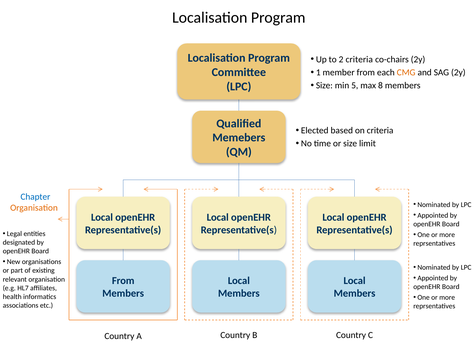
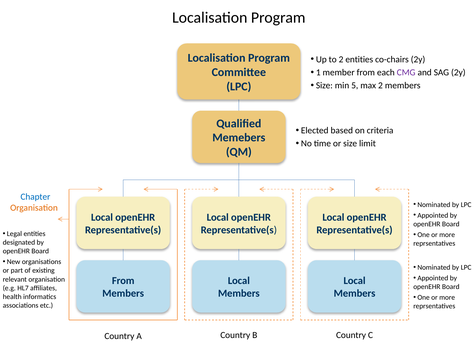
2 criteria: criteria -> entities
CMG colour: orange -> purple
max 8: 8 -> 2
